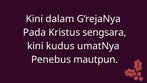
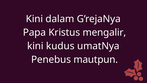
Pada: Pada -> Papa
sengsara: sengsara -> mengalir
